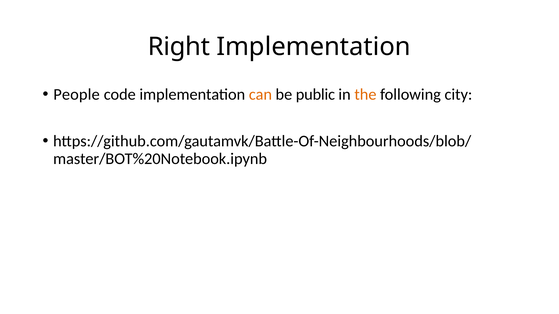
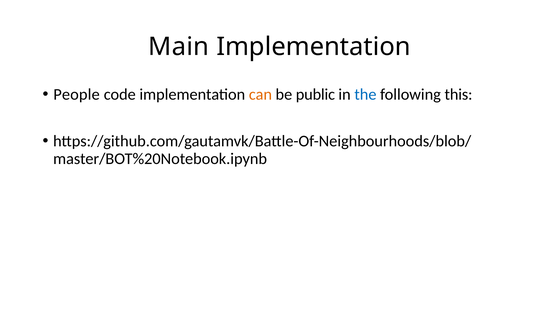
Right: Right -> Main
the colour: orange -> blue
city: city -> this
